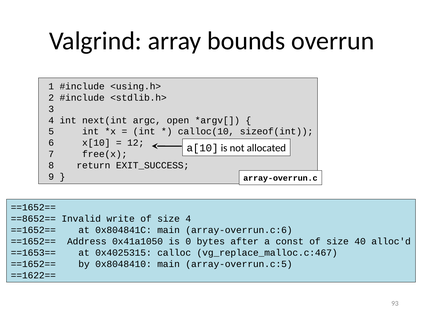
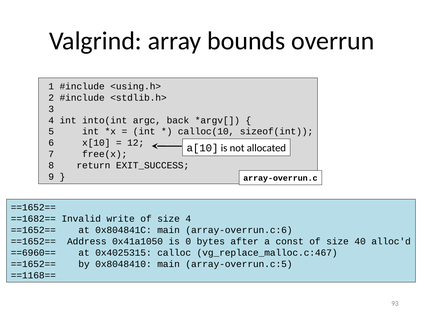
next(int: next(int -> into(int
open: open -> back
==8652==: ==8652== -> ==1682==
==1653==: ==1653== -> ==6960==
==1622==: ==1622== -> ==1168==
